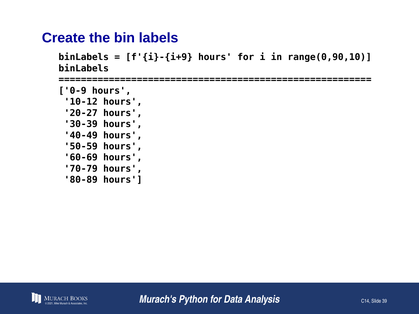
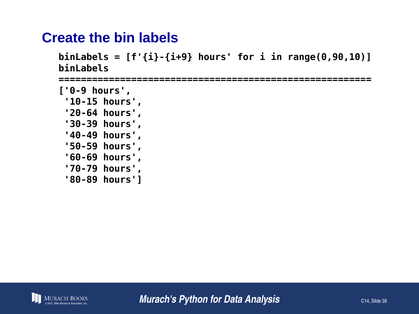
10-12: 10-12 -> 10-15
20-27: 20-27 -> 20-64
